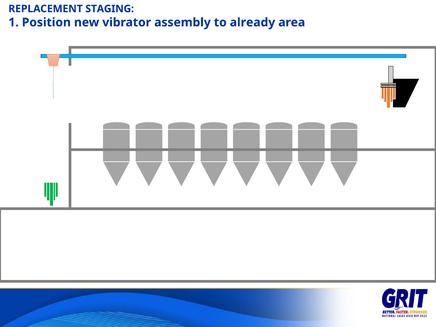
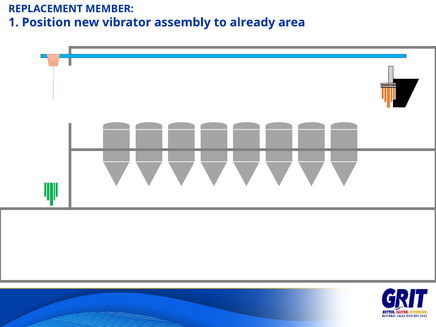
STAGING: STAGING -> MEMBER
